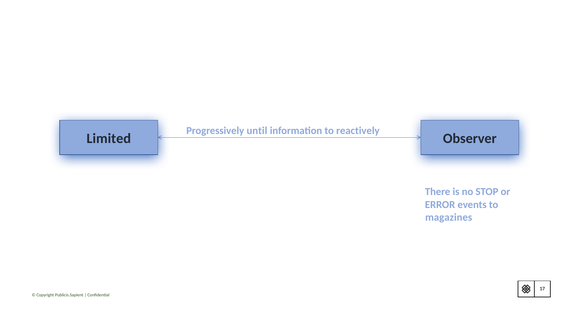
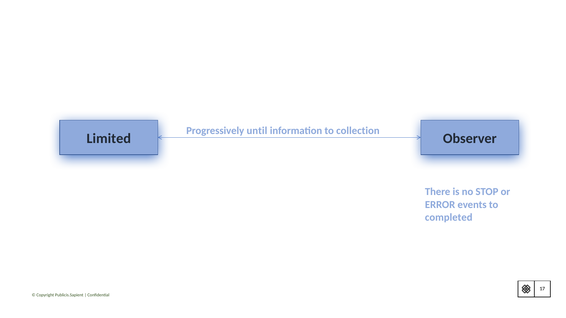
reactively: reactively -> collection
magazines: magazines -> completed
